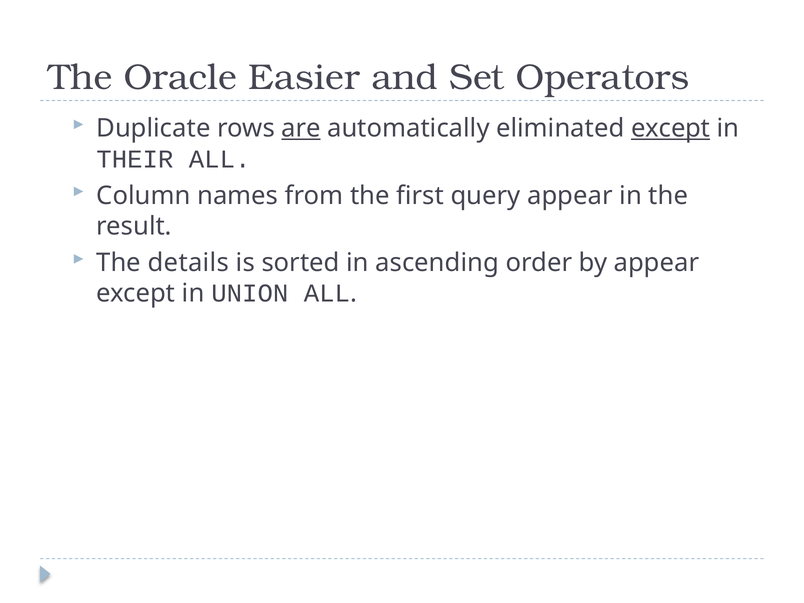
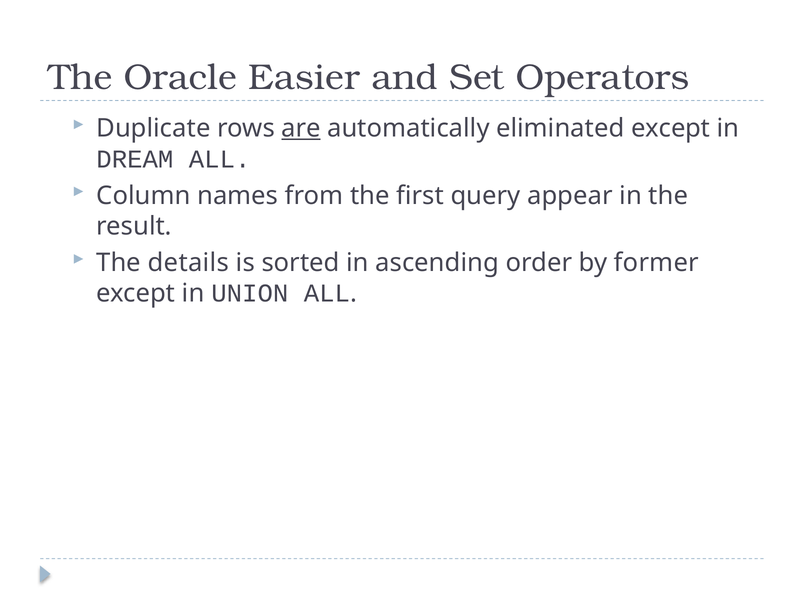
except at (671, 128) underline: present -> none
THEIR: THEIR -> DREAM
by appear: appear -> former
